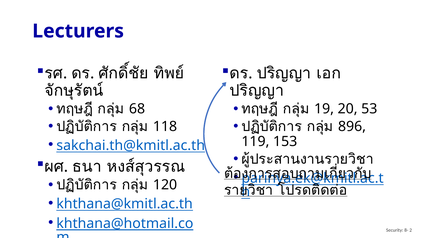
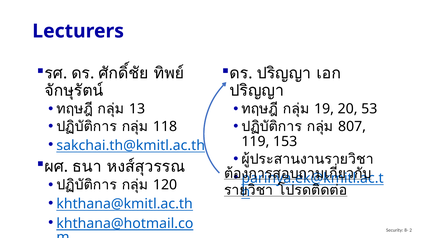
68: 68 -> 13
896: 896 -> 807
